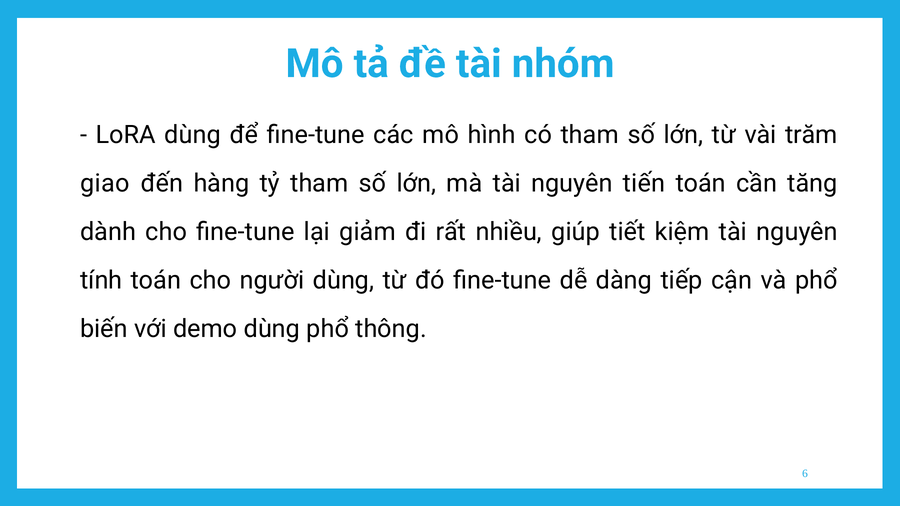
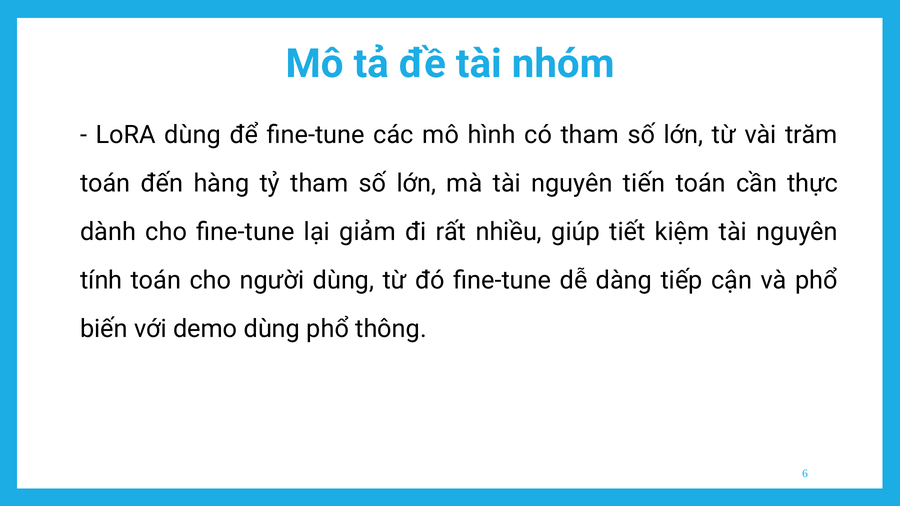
giao at (105, 183): giao -> toán
tăng: tăng -> thực
